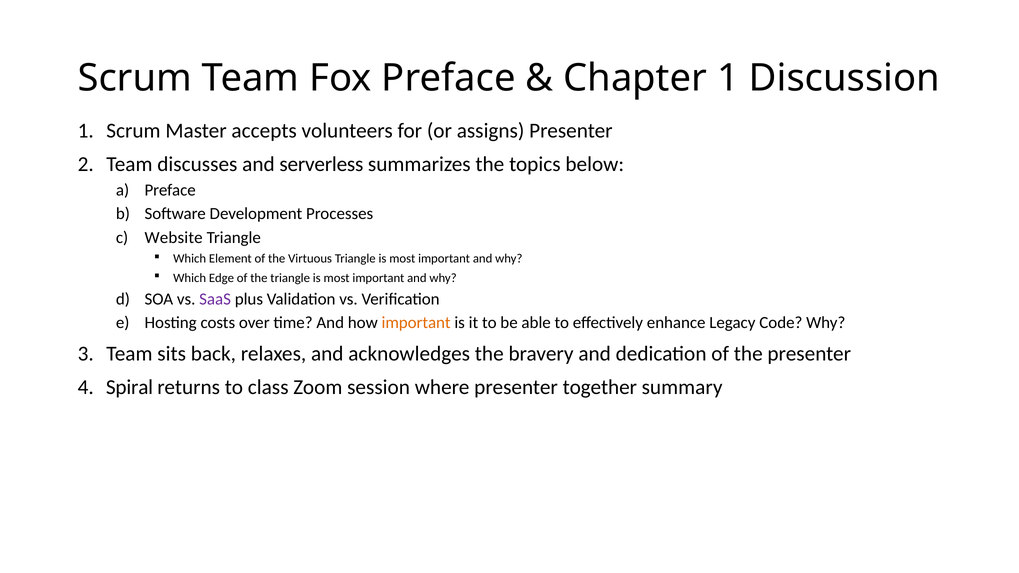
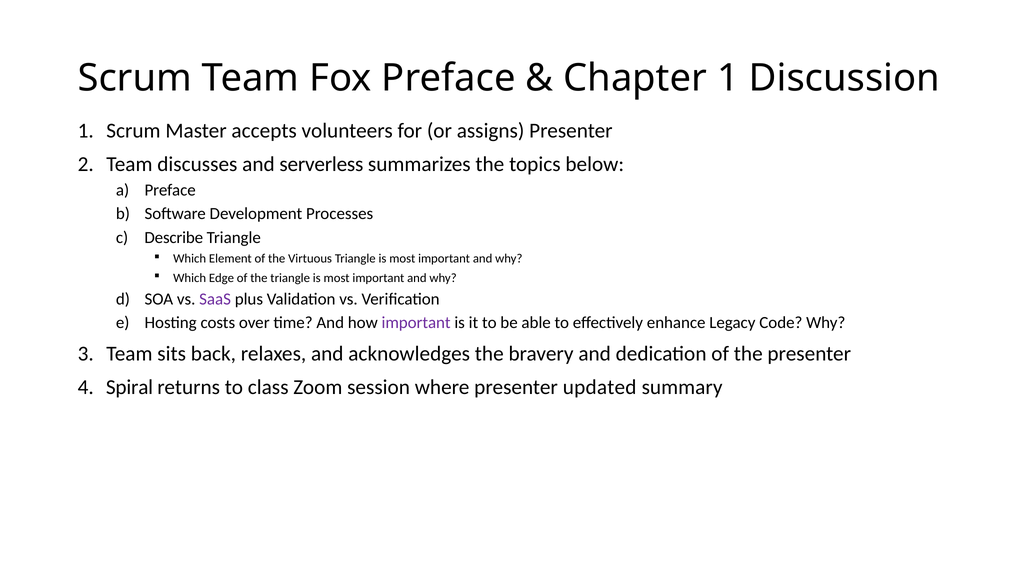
Website: Website -> Describe
important at (416, 323) colour: orange -> purple
together: together -> updated
